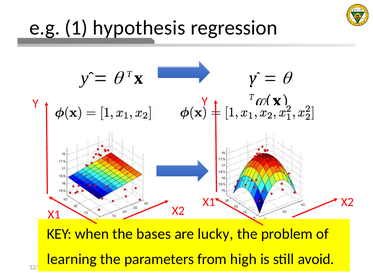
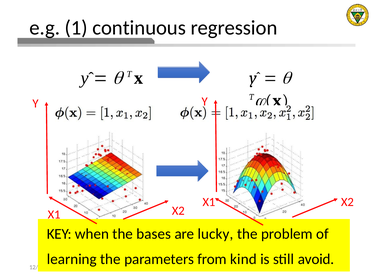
hypothesis: hypothesis -> continuous
high: high -> kind
